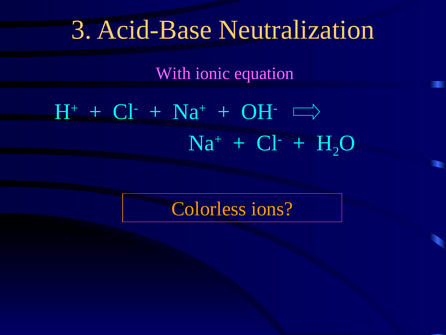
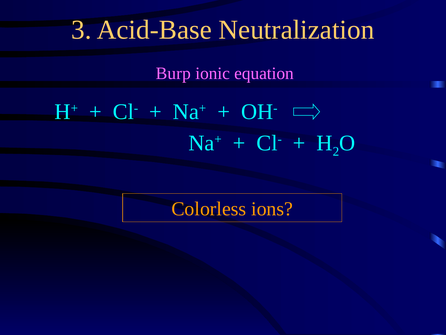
With: With -> Burp
